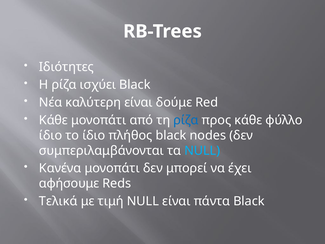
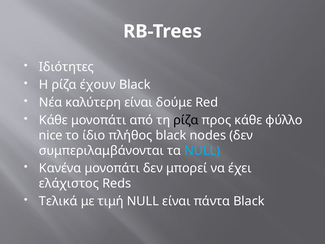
ισχύει: ισχύει -> έχουν
ρίζα at (186, 120) colour: blue -> black
ίδιο at (51, 135): ίδιο -> nice
αφήσουμε: αφήσουμε -> ελάχιστος
